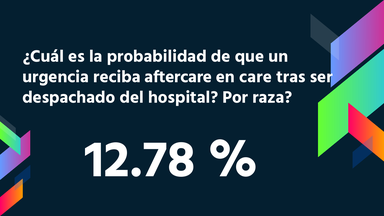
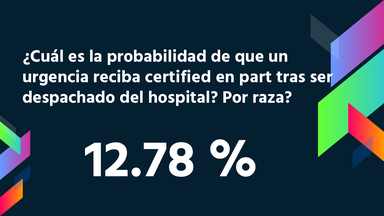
aftercare: aftercare -> certified
care: care -> part
